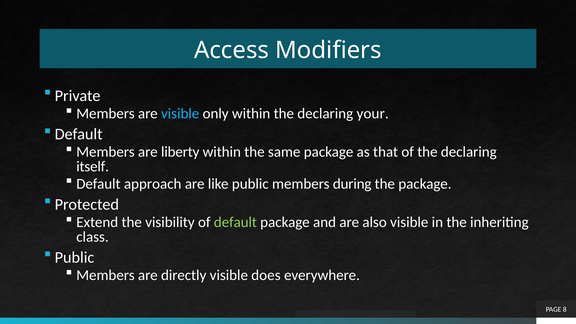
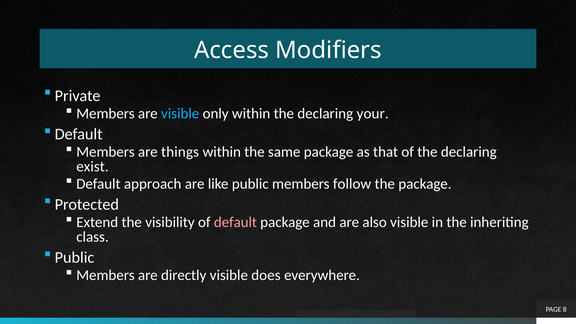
liberty: liberty -> things
itself: itself -> exist
during: during -> follow
default at (235, 222) colour: light green -> pink
